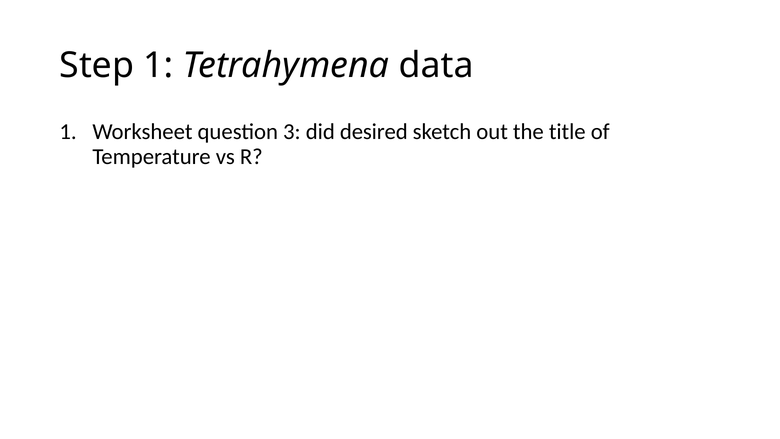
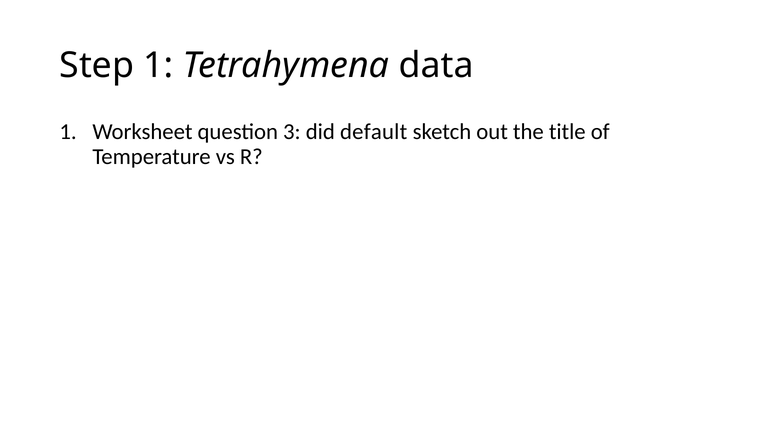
desired: desired -> default
